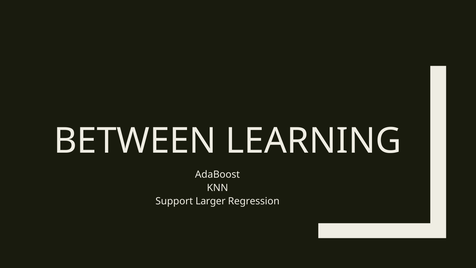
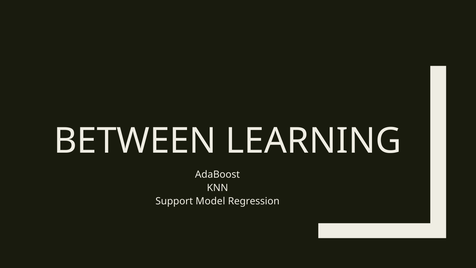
Larger: Larger -> Model
